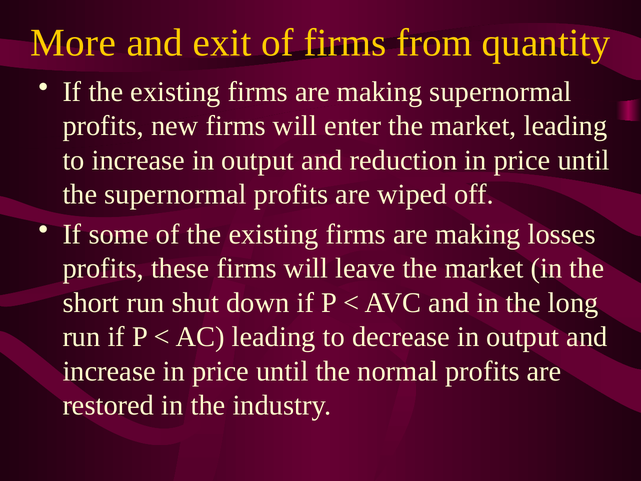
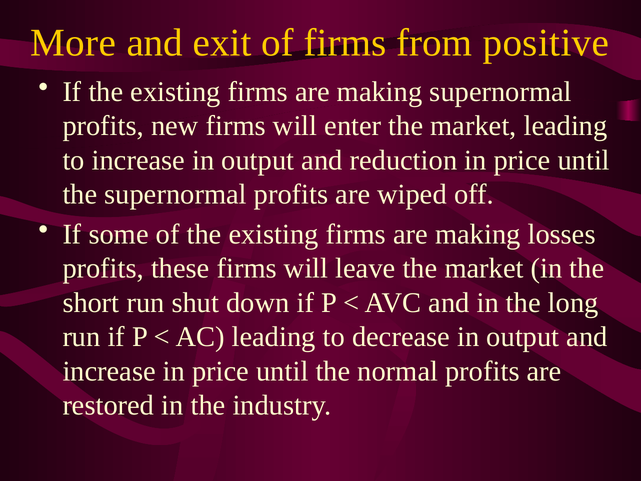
quantity: quantity -> positive
